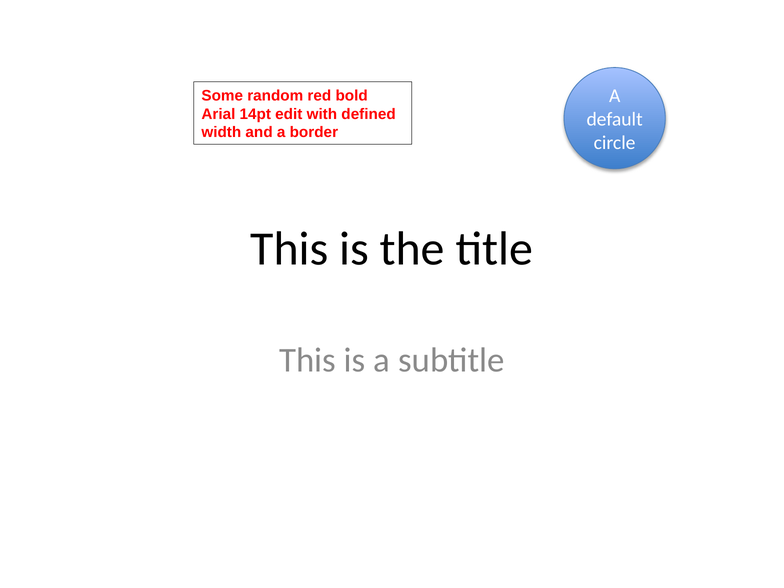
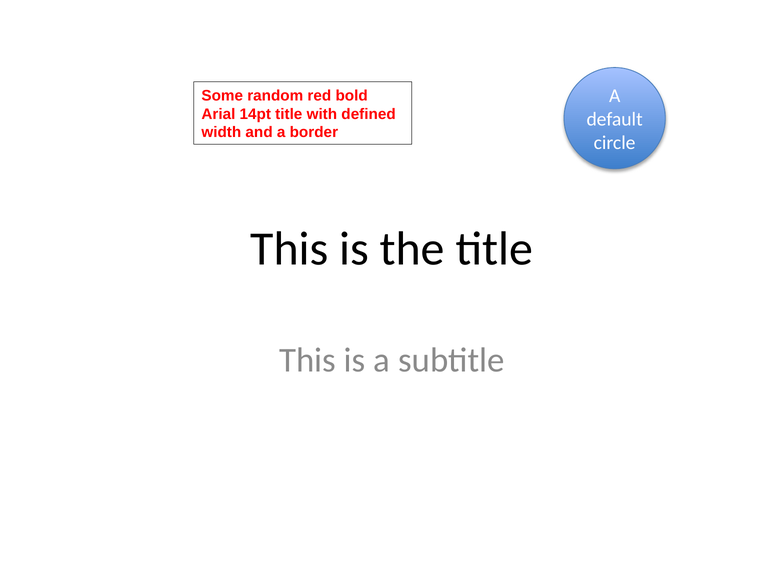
14pt edit: edit -> title
